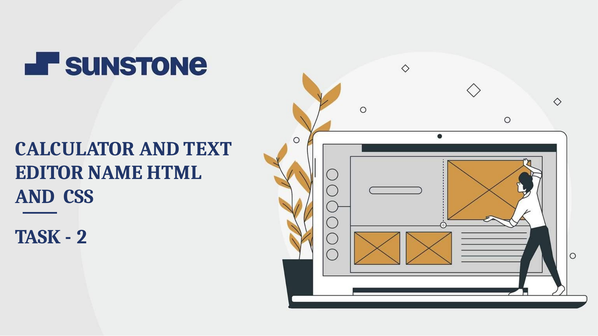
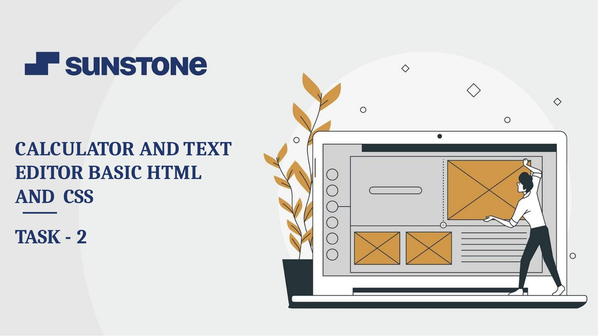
NAME: NAME -> BASIC
